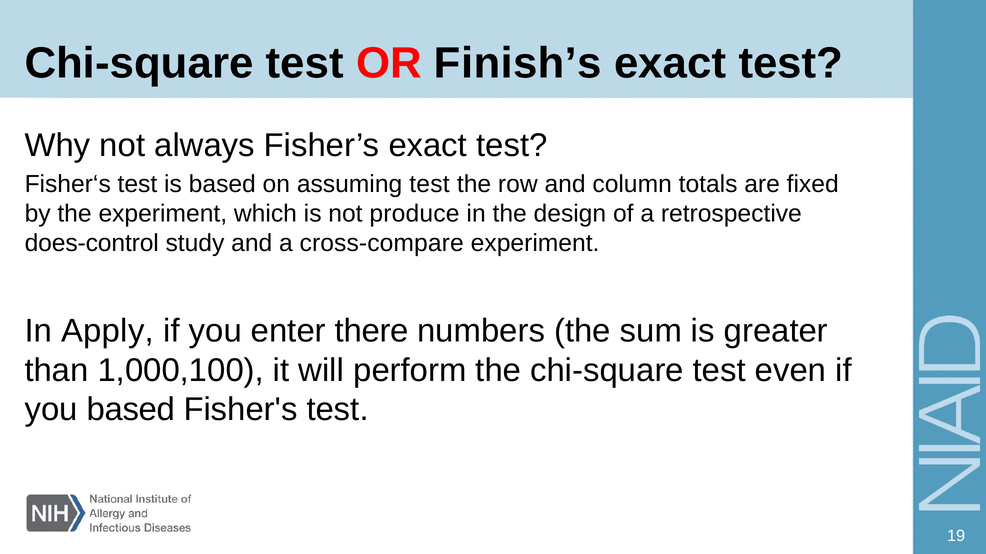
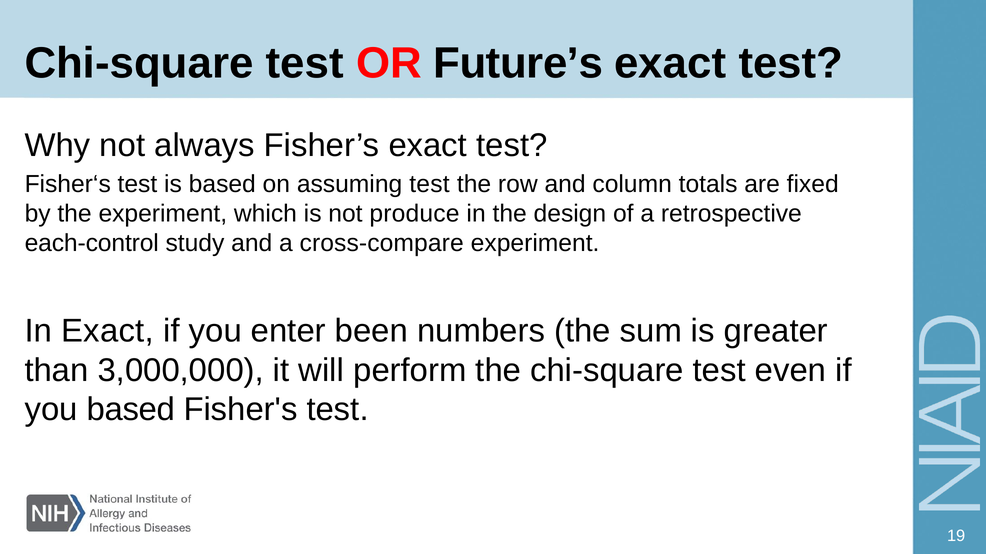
Finish’s: Finish’s -> Future’s
does-control: does-control -> each-control
In Apply: Apply -> Exact
there: there -> been
1,000,100: 1,000,100 -> 3,000,000
